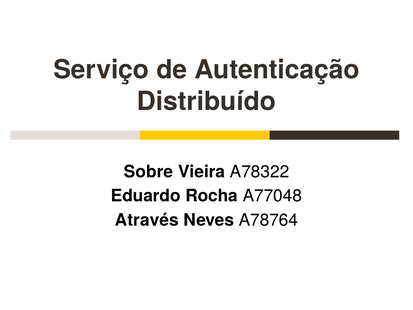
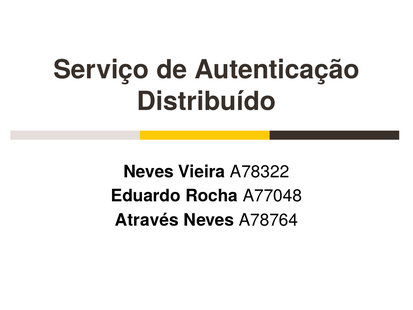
Sobre at (148, 172): Sobre -> Neves
